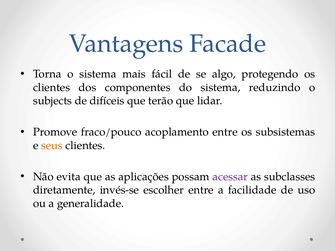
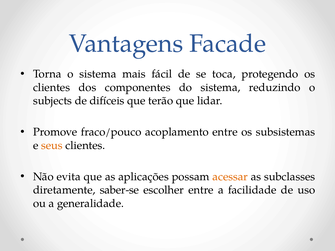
algo: algo -> toca
acessar colour: purple -> orange
invés-se: invés-se -> saber-se
